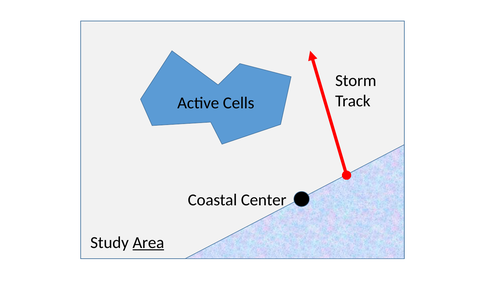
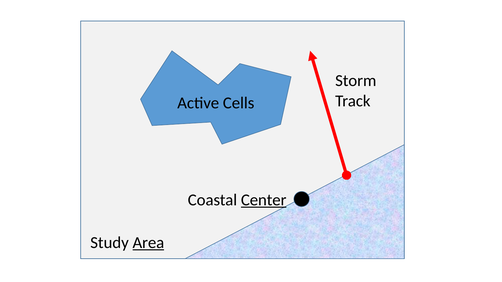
Center underline: none -> present
